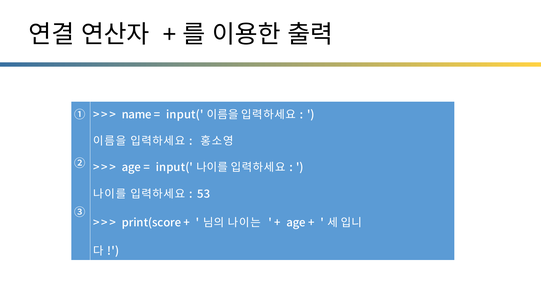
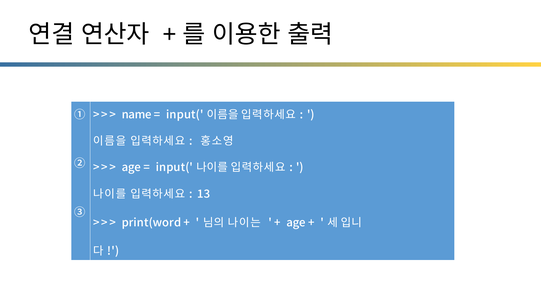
53: 53 -> 13
print(score: print(score -> print(word
